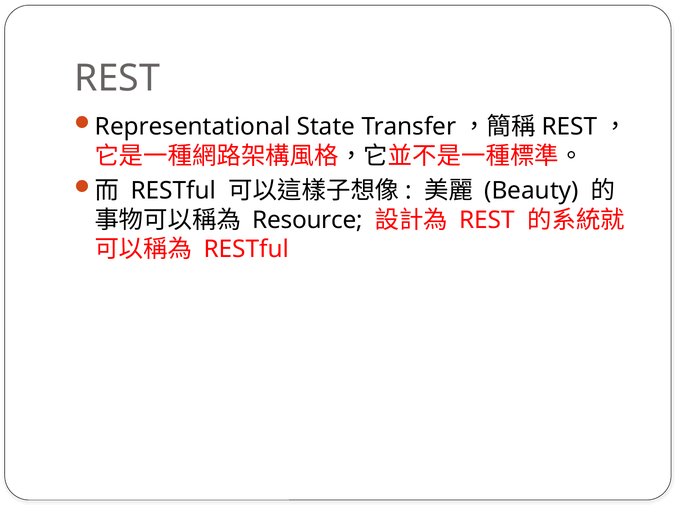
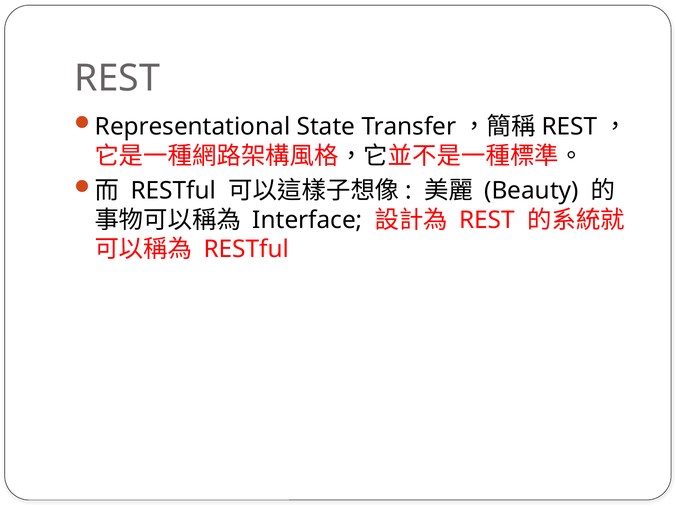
Resource: Resource -> Interface
